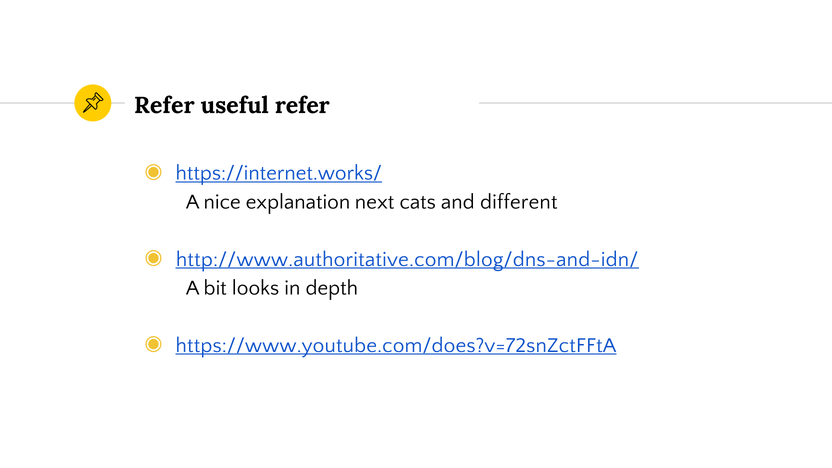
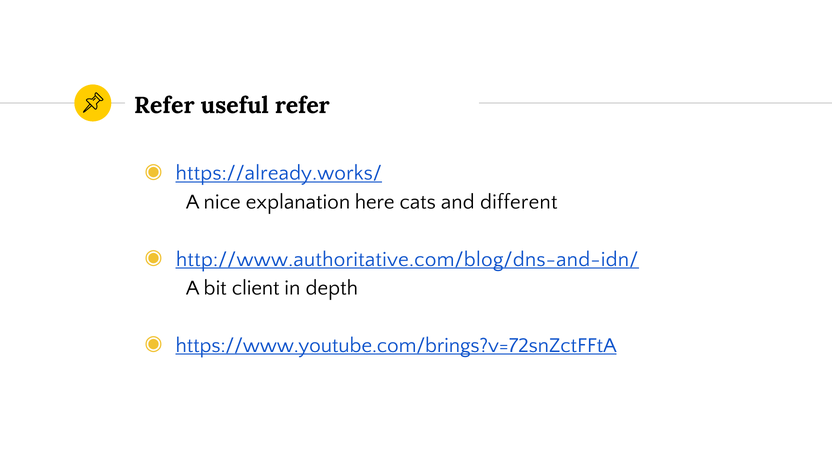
https://internet.works/: https://internet.works/ -> https://already.works/
next: next -> here
looks: looks -> client
https://www.youtube.com/does?v=72snZctFFtA: https://www.youtube.com/does?v=72snZctFFtA -> https://www.youtube.com/brings?v=72snZctFFtA
